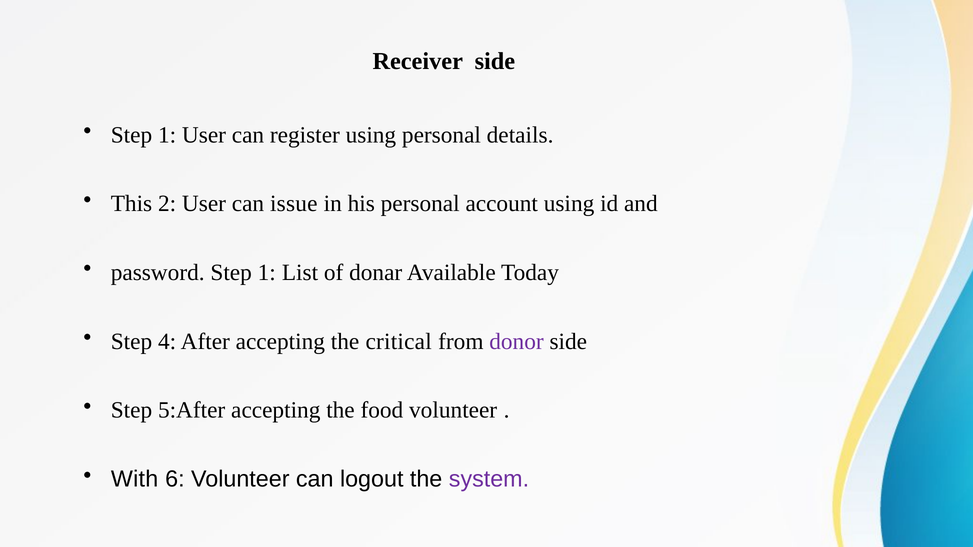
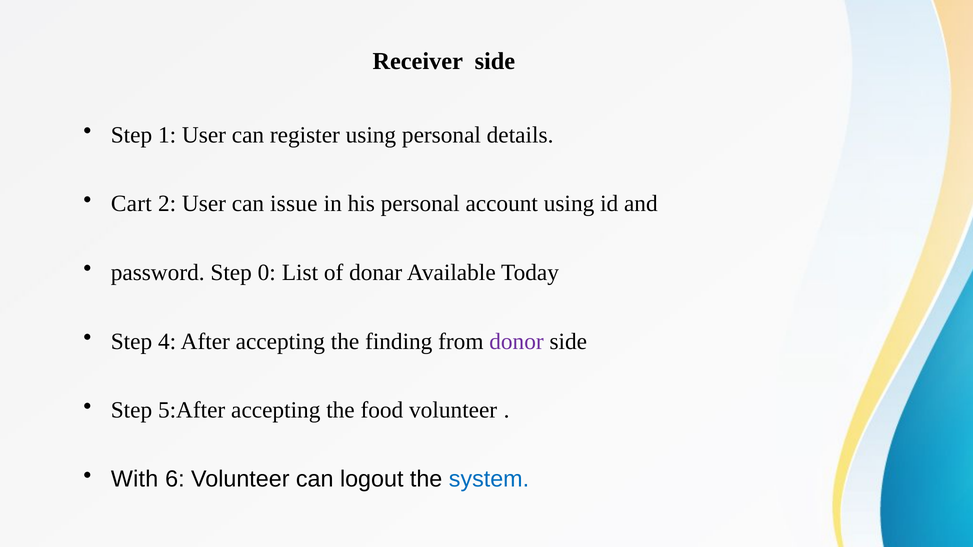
This: This -> Cart
password Step 1: 1 -> 0
critical: critical -> finding
system colour: purple -> blue
